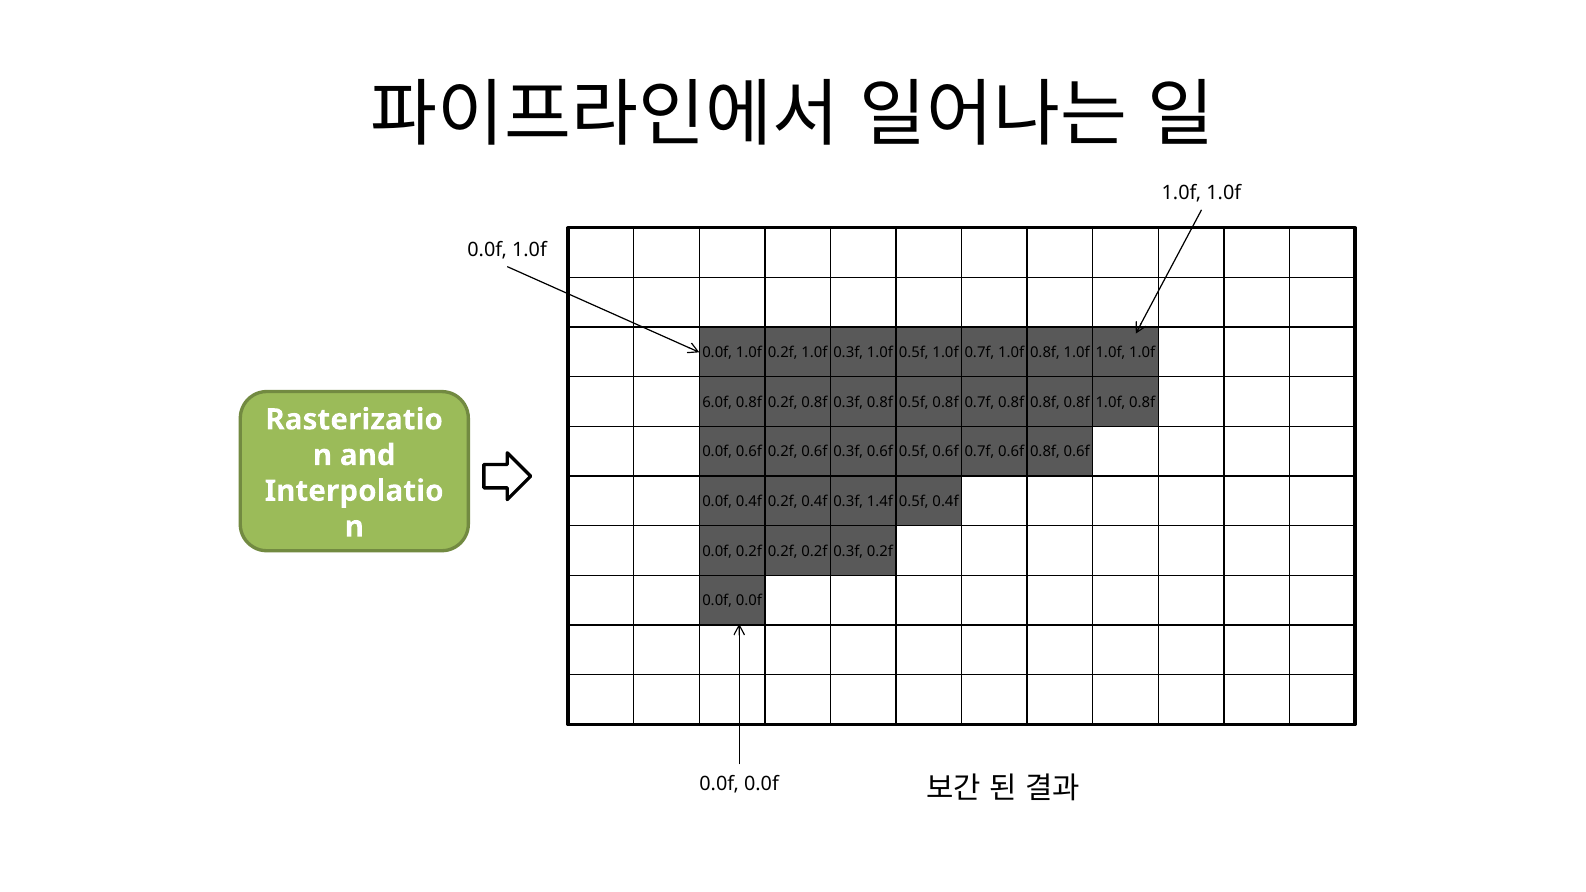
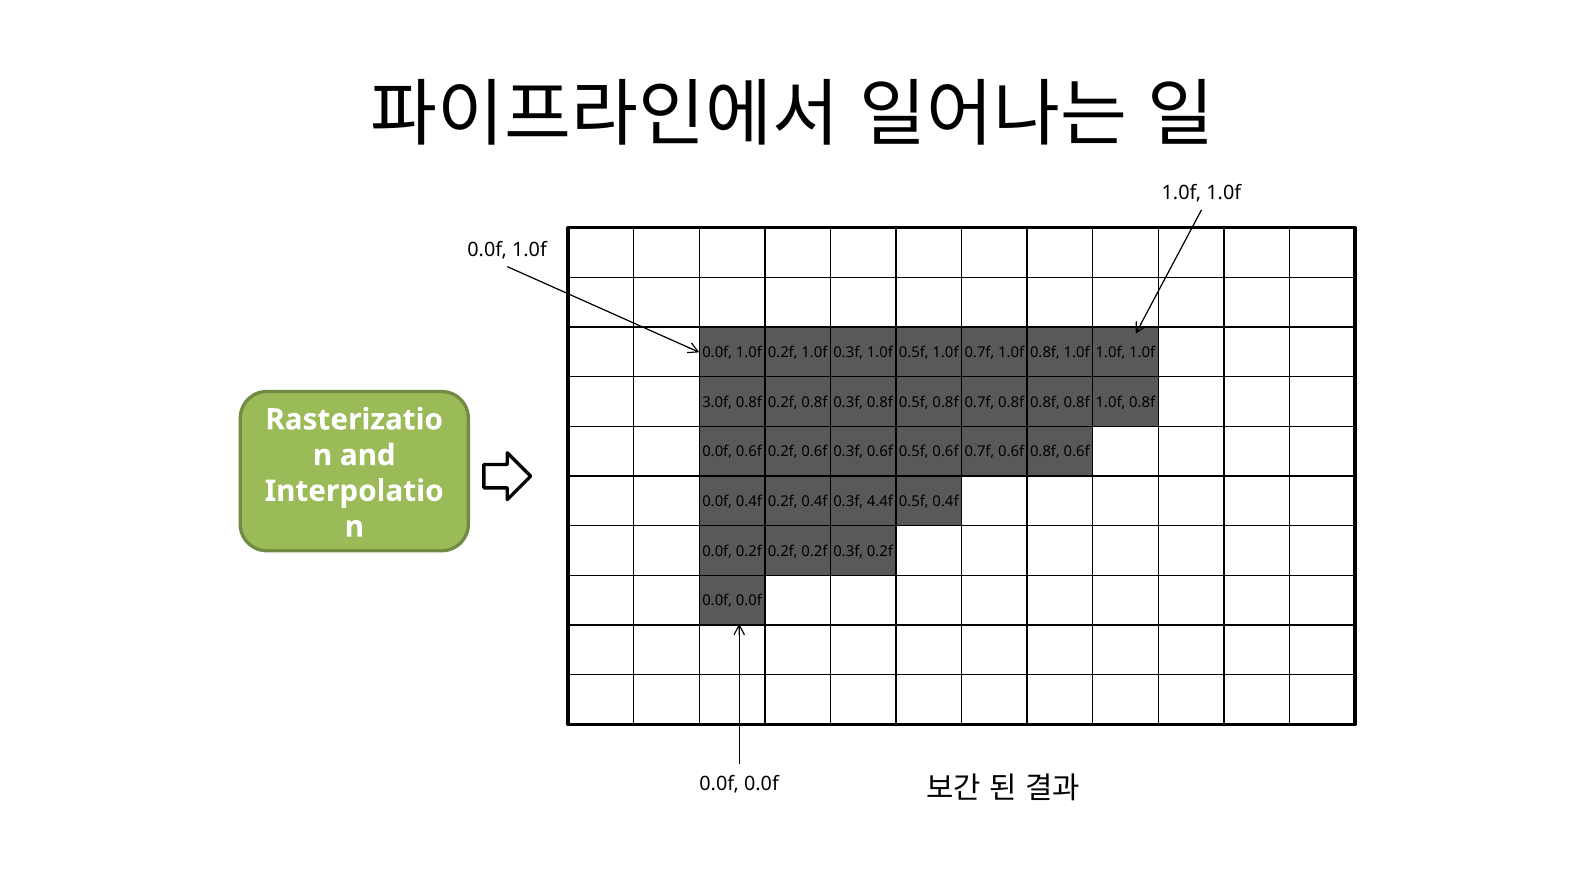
6.0f: 6.0f -> 3.0f
1.4f: 1.4f -> 4.4f
